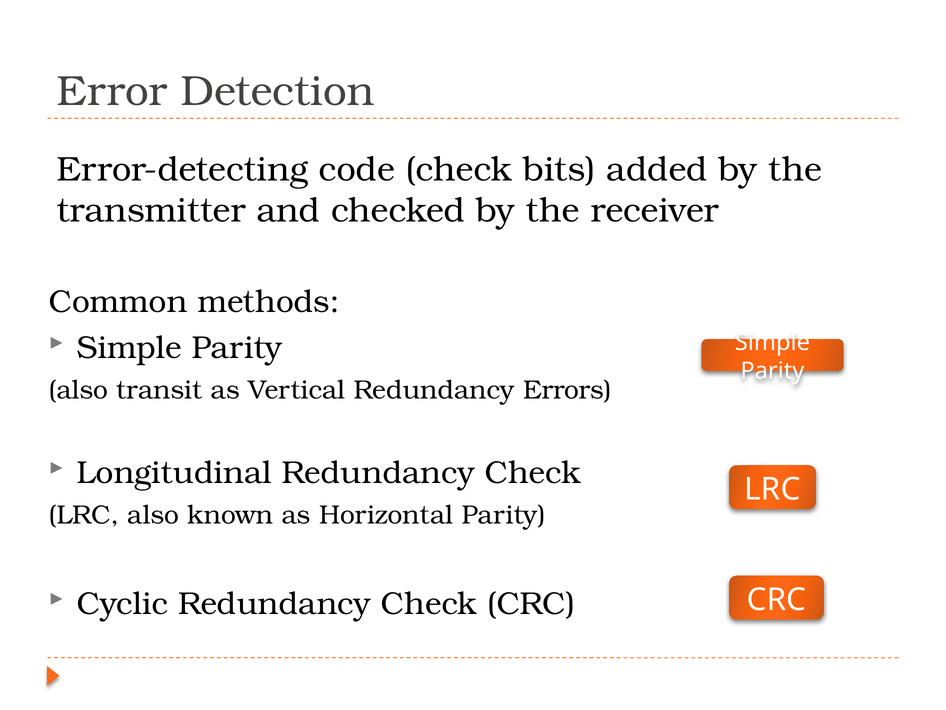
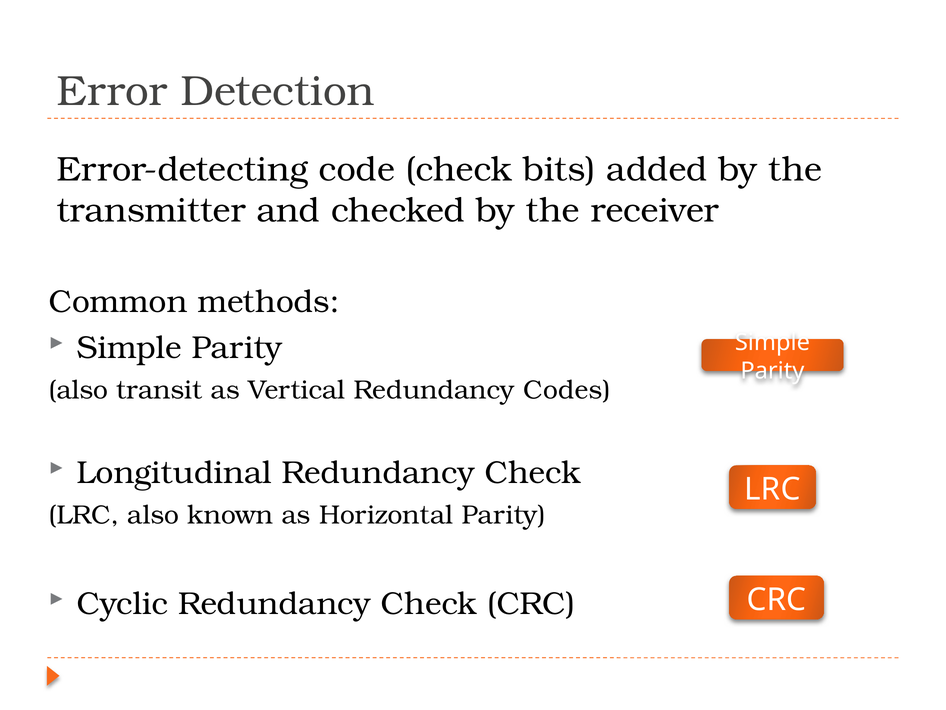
Errors: Errors -> Codes
